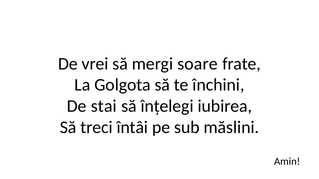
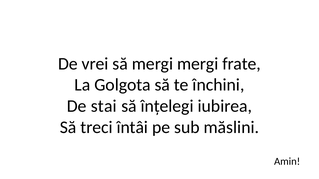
mergi soare: soare -> mergi
